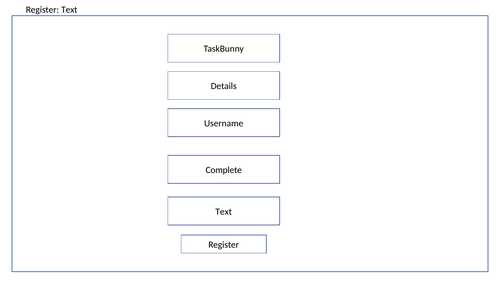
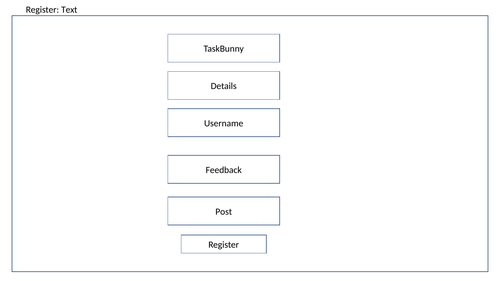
Complete: Complete -> Feedback
Text at (224, 212): Text -> Post
